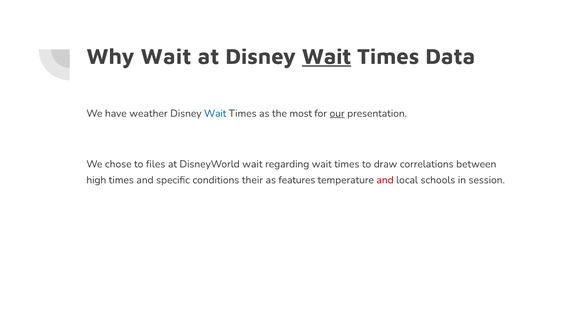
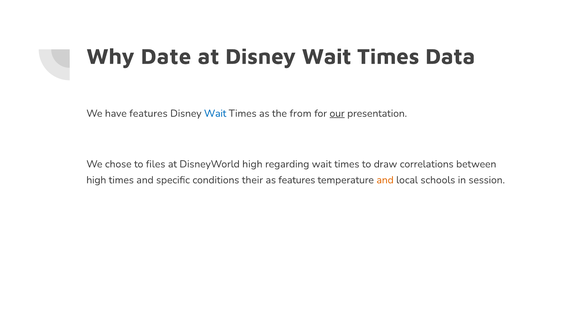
Why Wait: Wait -> Date
Wait at (327, 57) underline: present -> none
have weather: weather -> features
most: most -> from
DisneyWorld wait: wait -> high
and at (385, 180) colour: red -> orange
